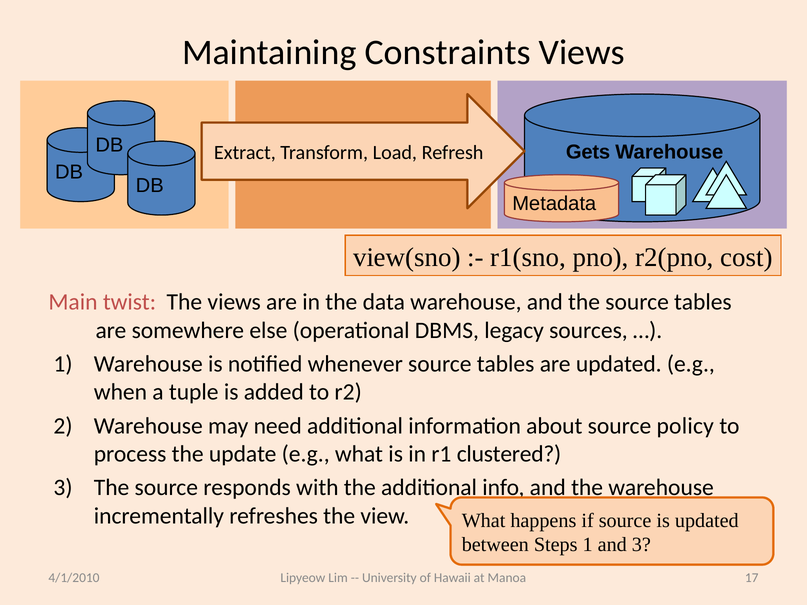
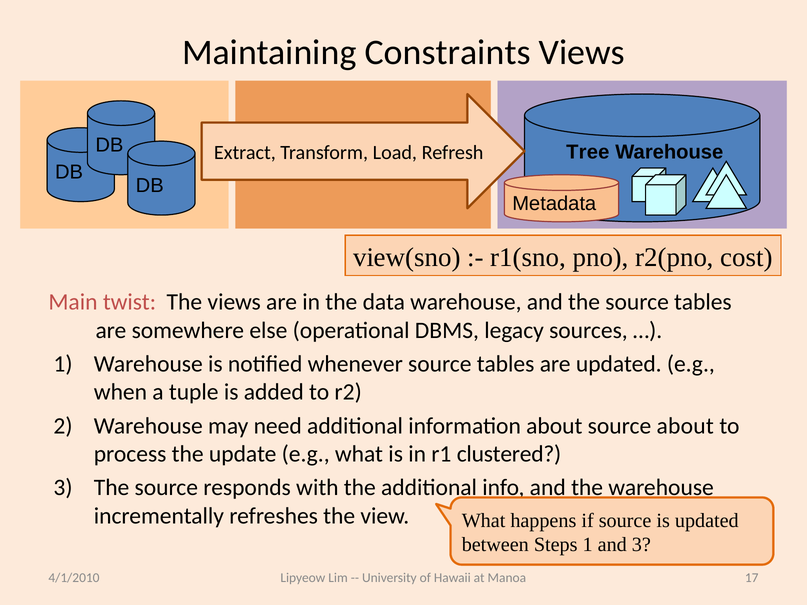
Gets: Gets -> Tree
source policy: policy -> about
